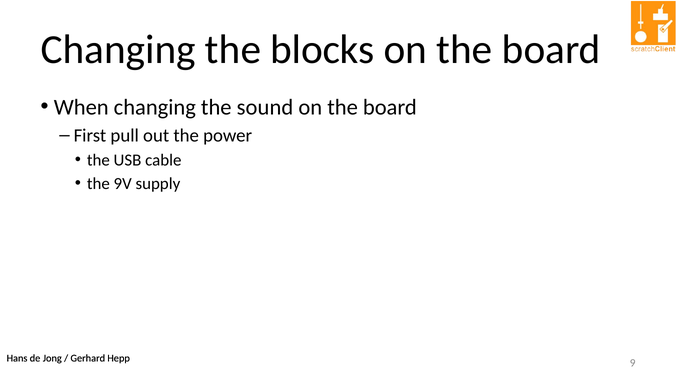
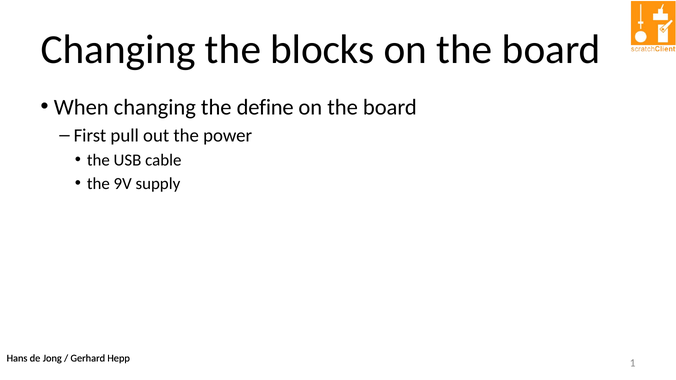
sound: sound -> define
9: 9 -> 1
